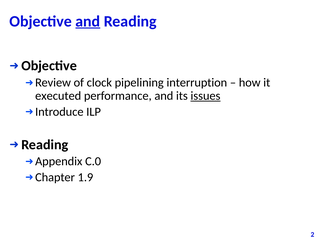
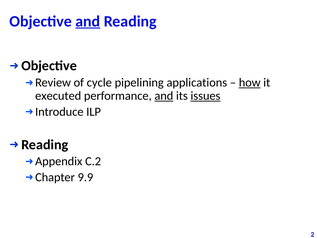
clock: clock -> cycle
interruption: interruption -> applications
how underline: none -> present
and at (164, 96) underline: none -> present
C.0: C.0 -> C.2
1.9: 1.9 -> 9.9
